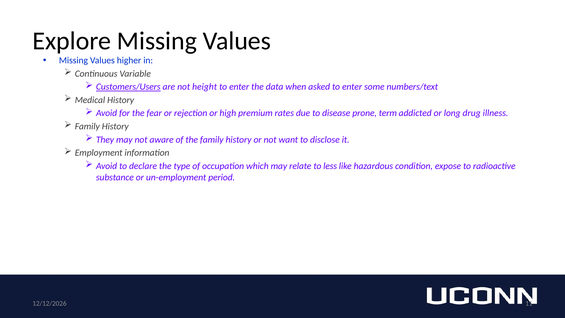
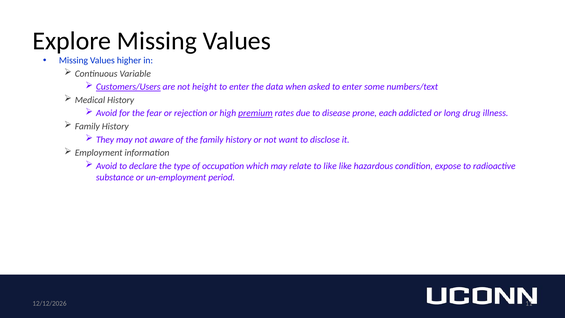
premium underline: none -> present
term: term -> each
to less: less -> like
